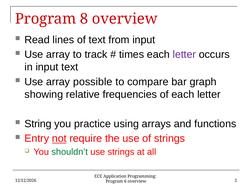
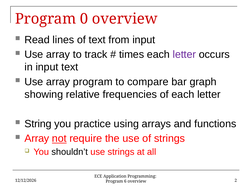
8: 8 -> 0
array possible: possible -> program
Entry at (37, 139): Entry -> Array
shouldn’t colour: green -> black
